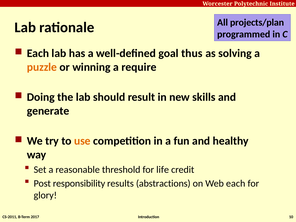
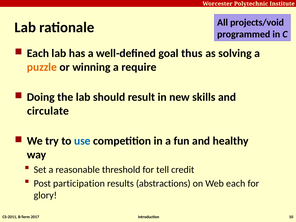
projects/plan: projects/plan -> projects/void
generate: generate -> circulate
use colour: orange -> blue
life: life -> tell
responsibility: responsibility -> participation
